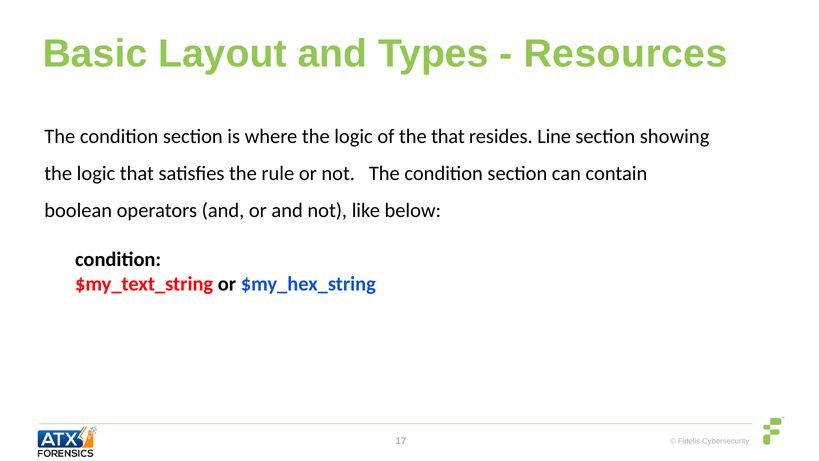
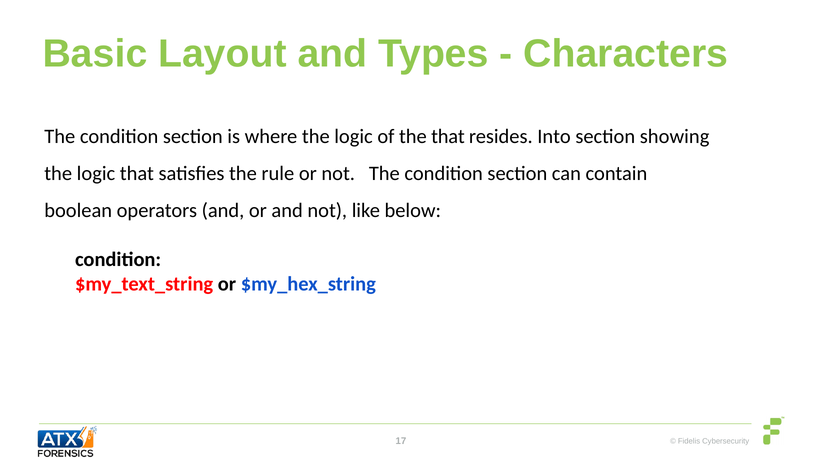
Resources: Resources -> Characters
Line: Line -> Into
